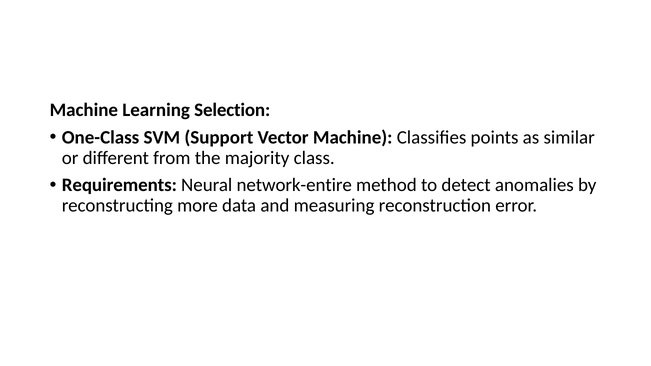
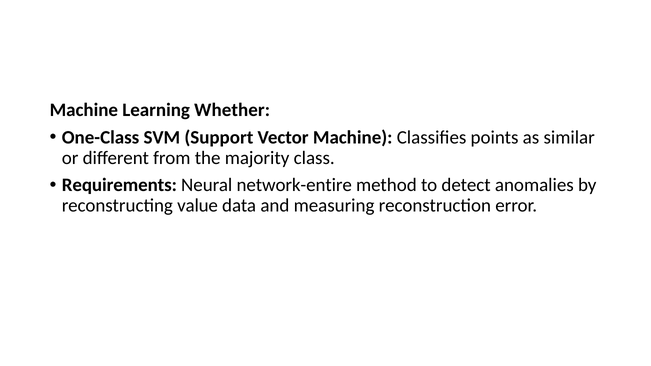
Selection: Selection -> Whether
more: more -> value
